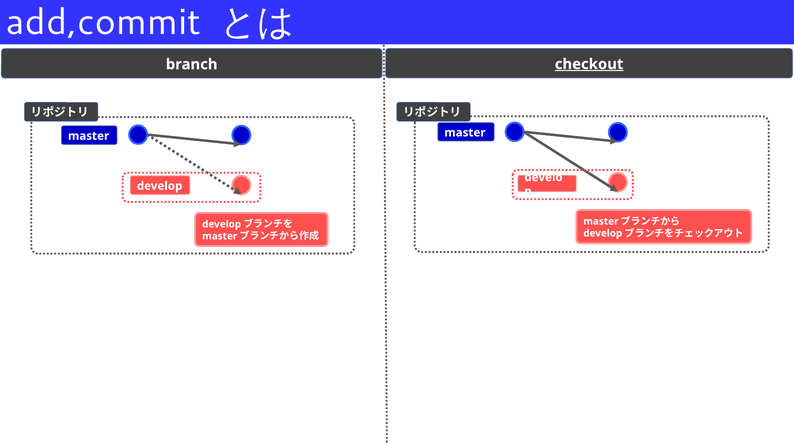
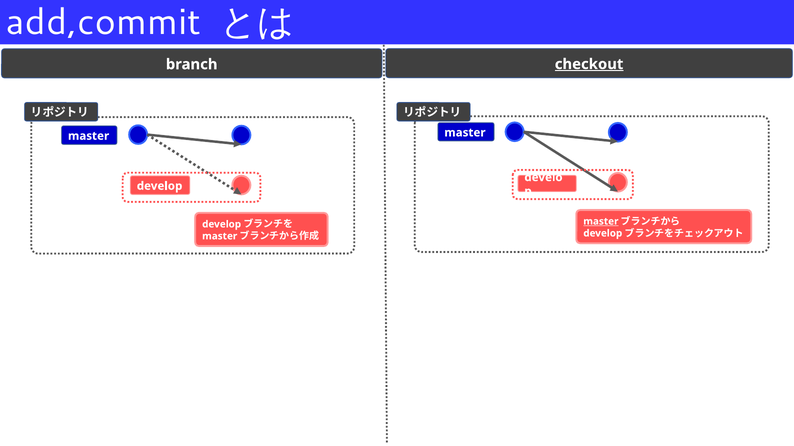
master at (601, 222) underline: none -> present
